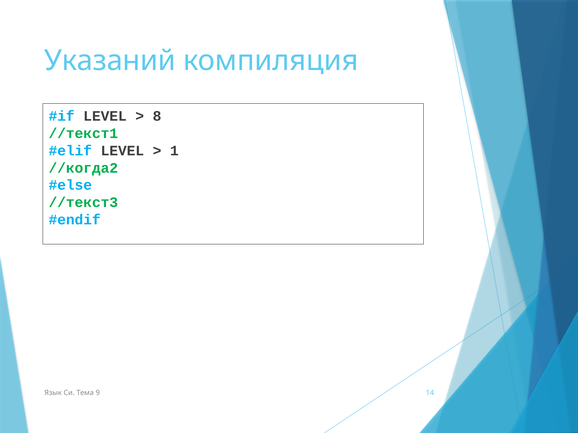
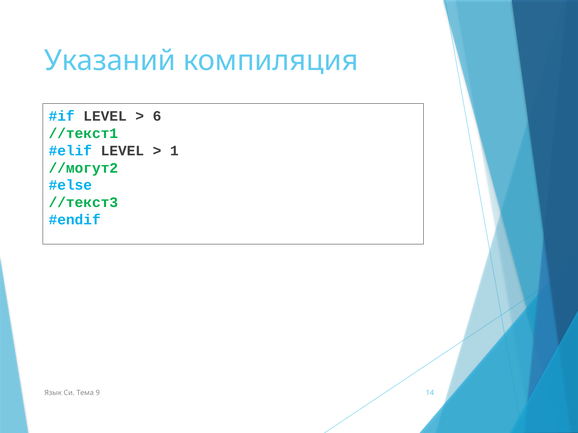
8: 8 -> 6
//когда2: //когда2 -> //могут2
